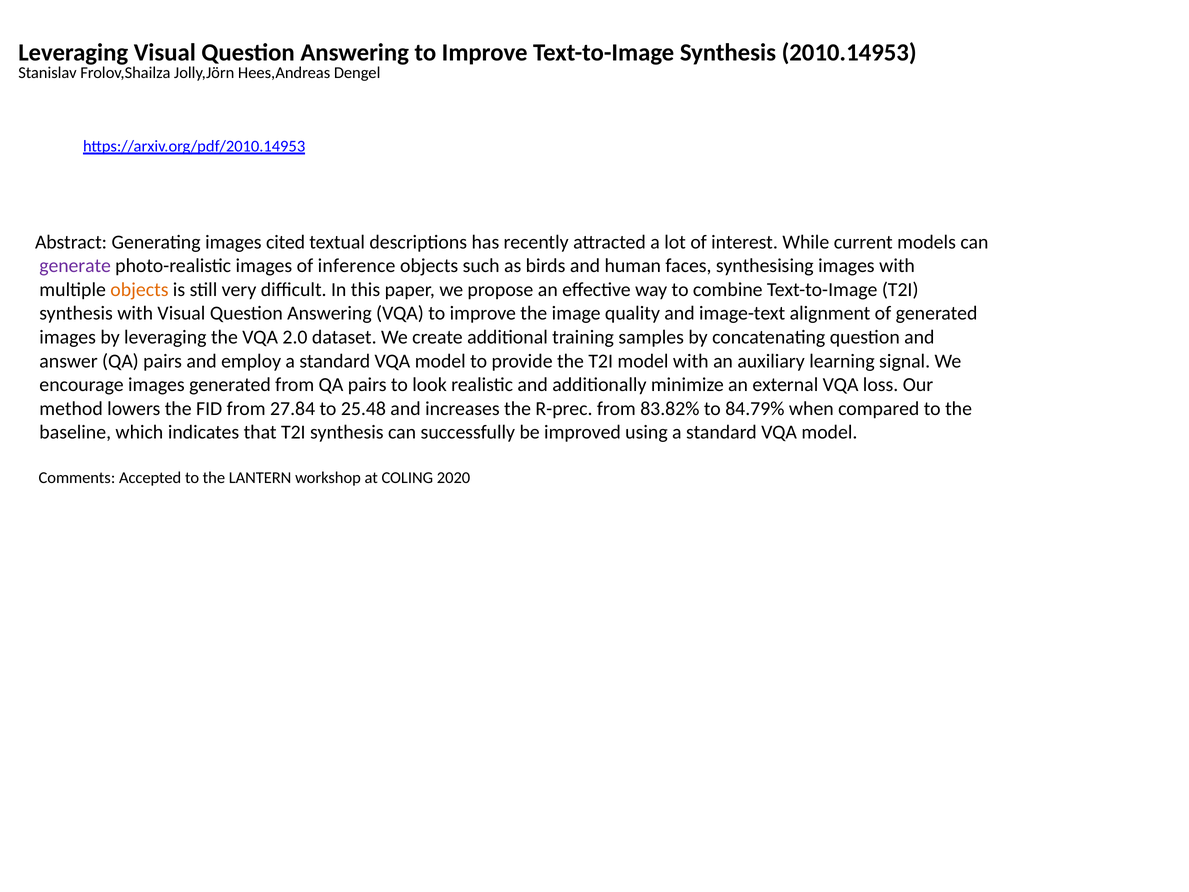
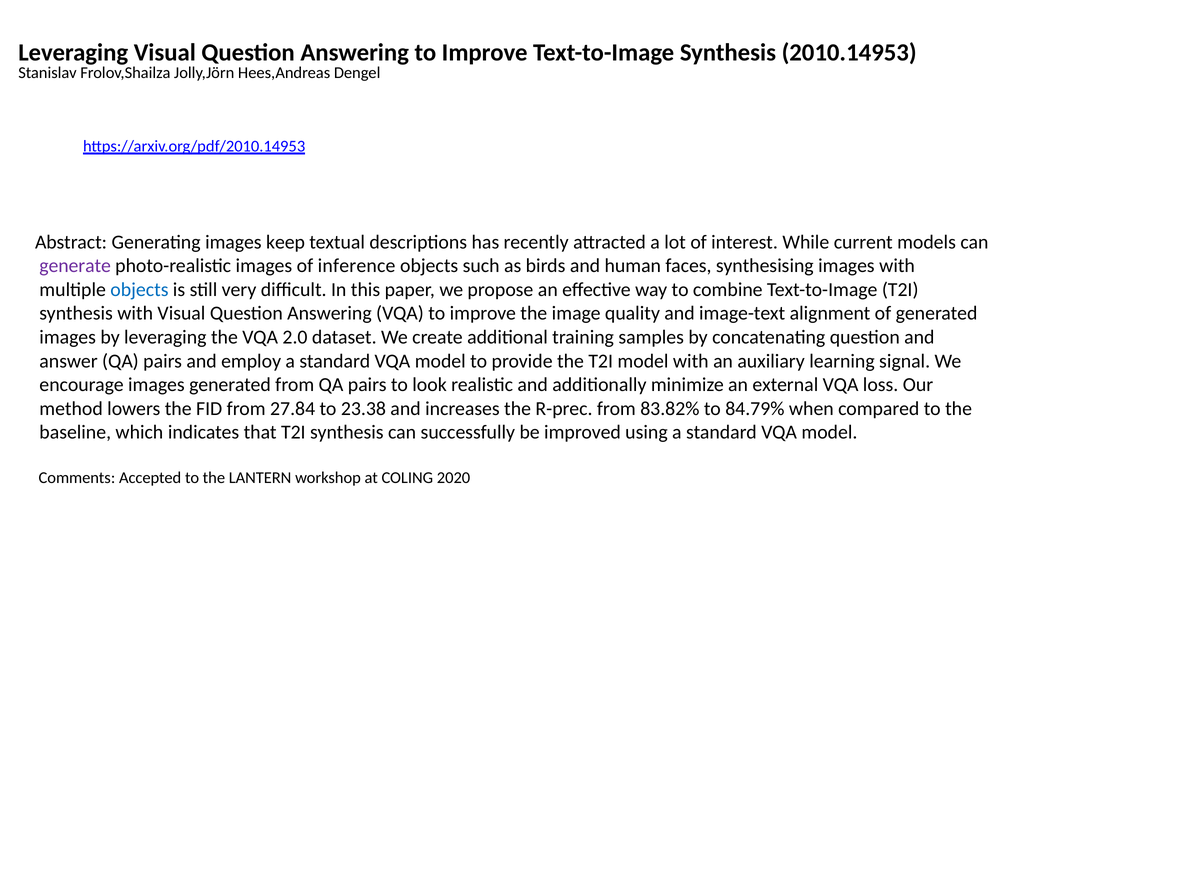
cited: cited -> keep
objects at (139, 290) colour: orange -> blue
25.48: 25.48 -> 23.38
